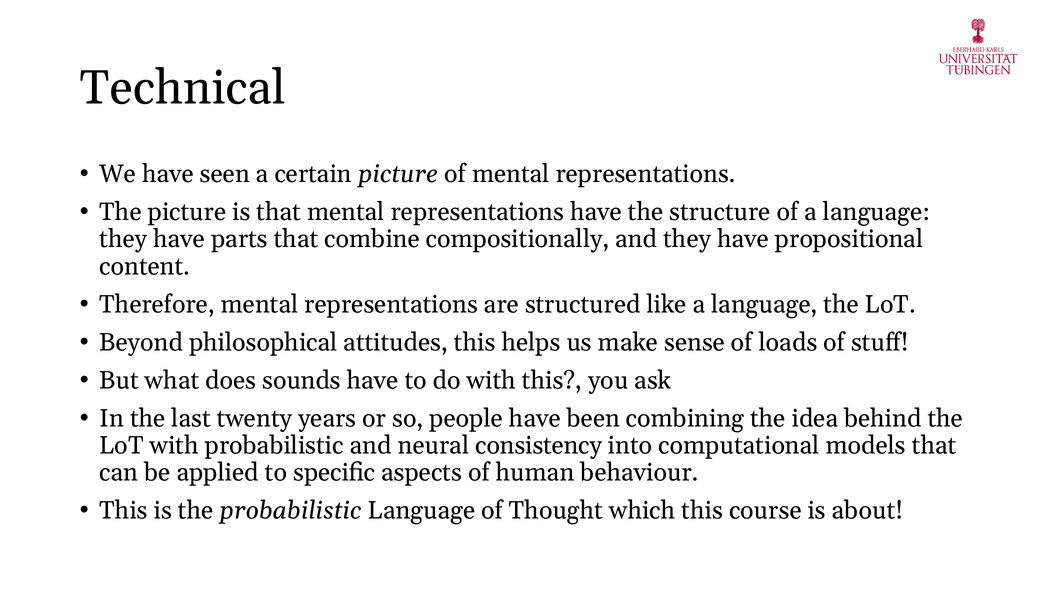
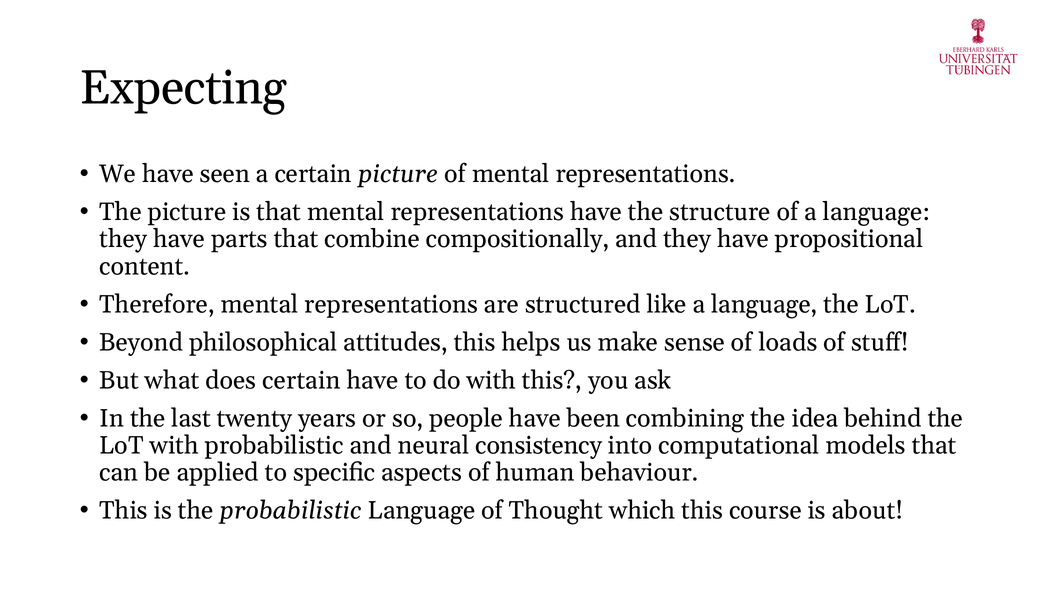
Technical: Technical -> Expecting
does sounds: sounds -> certain
